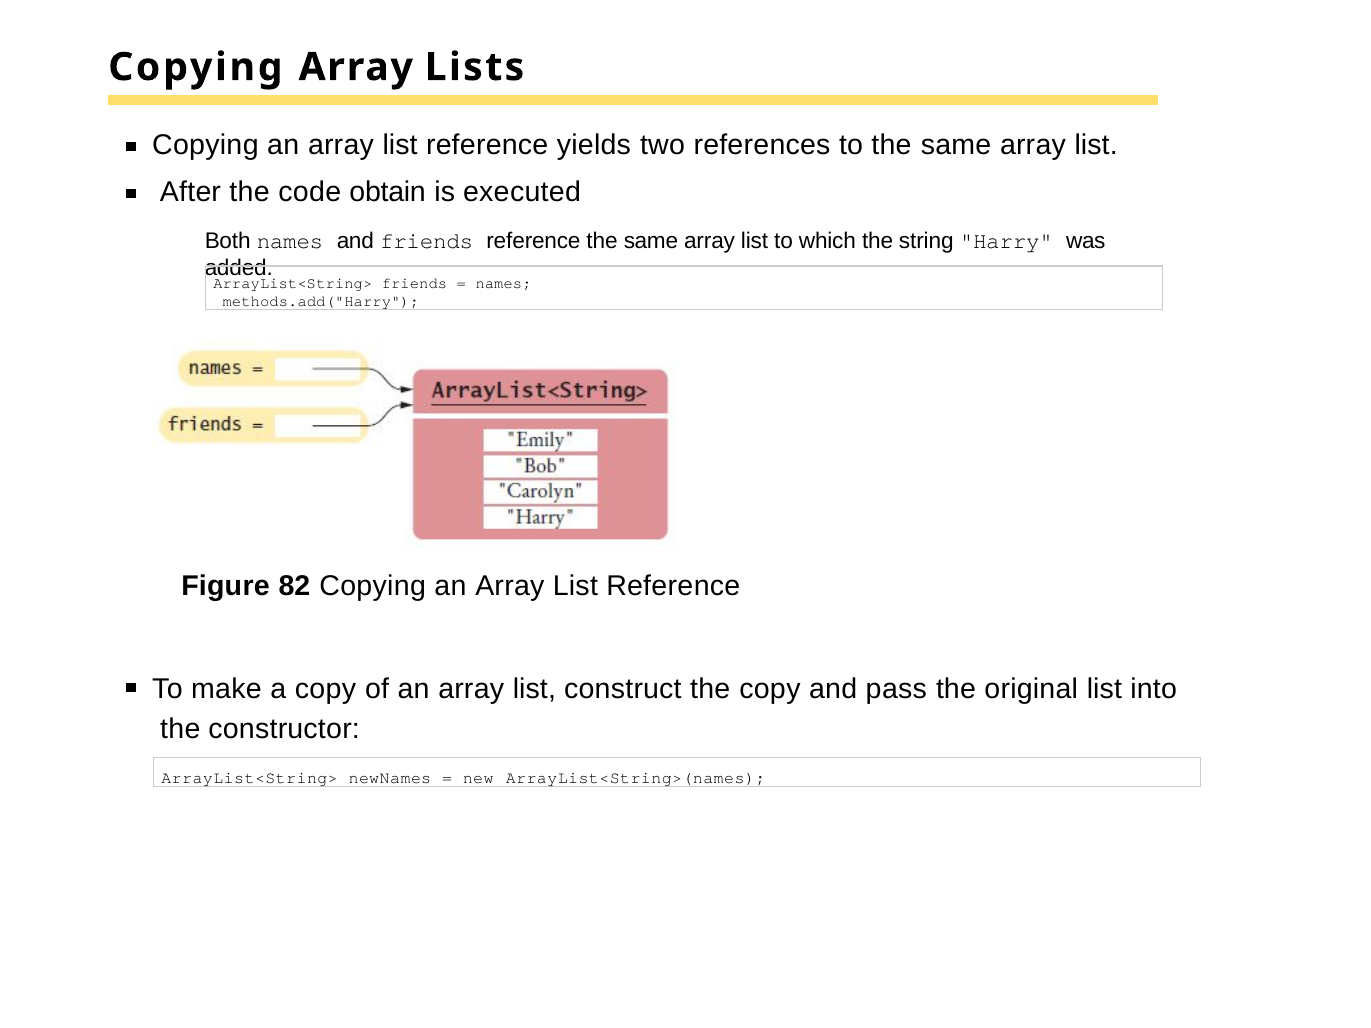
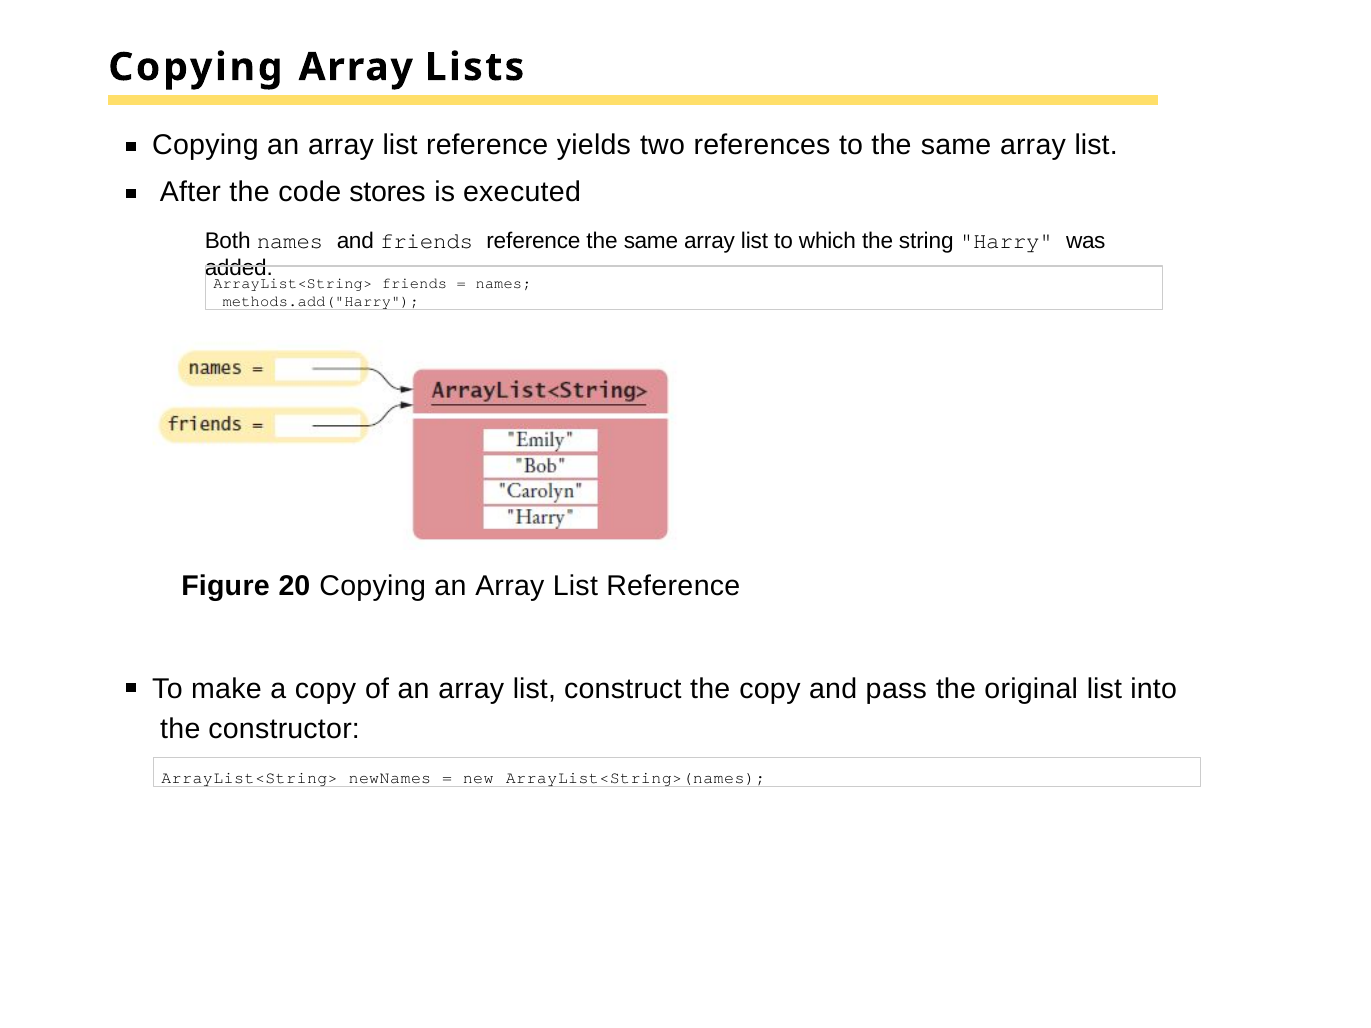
obtain: obtain -> stores
82: 82 -> 20
